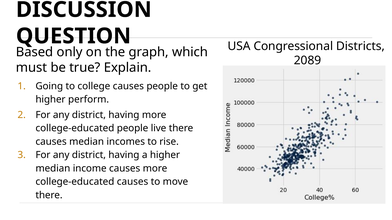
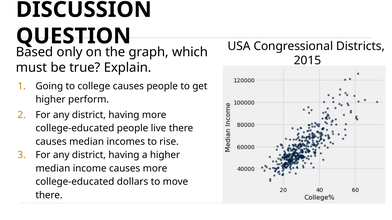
2089: 2089 -> 2015
college-educated causes: causes -> dollars
